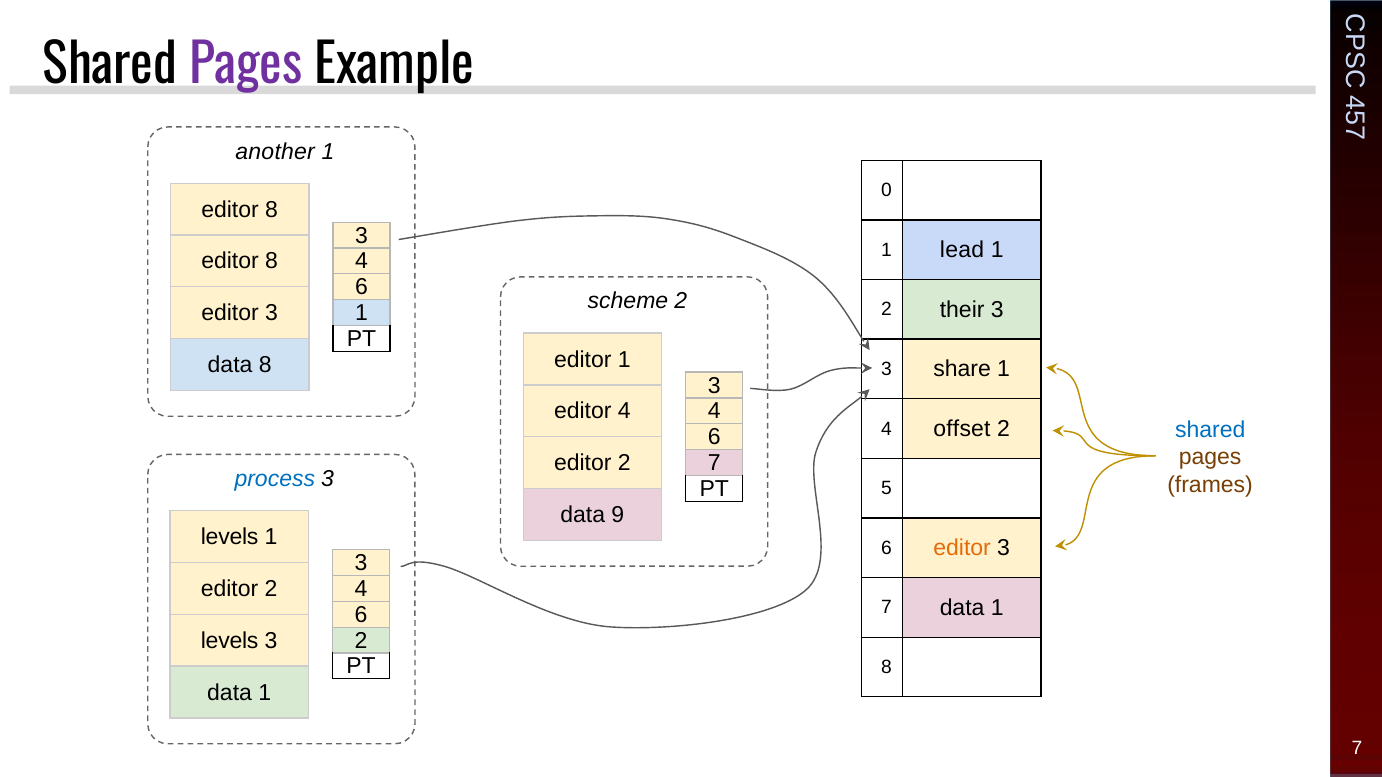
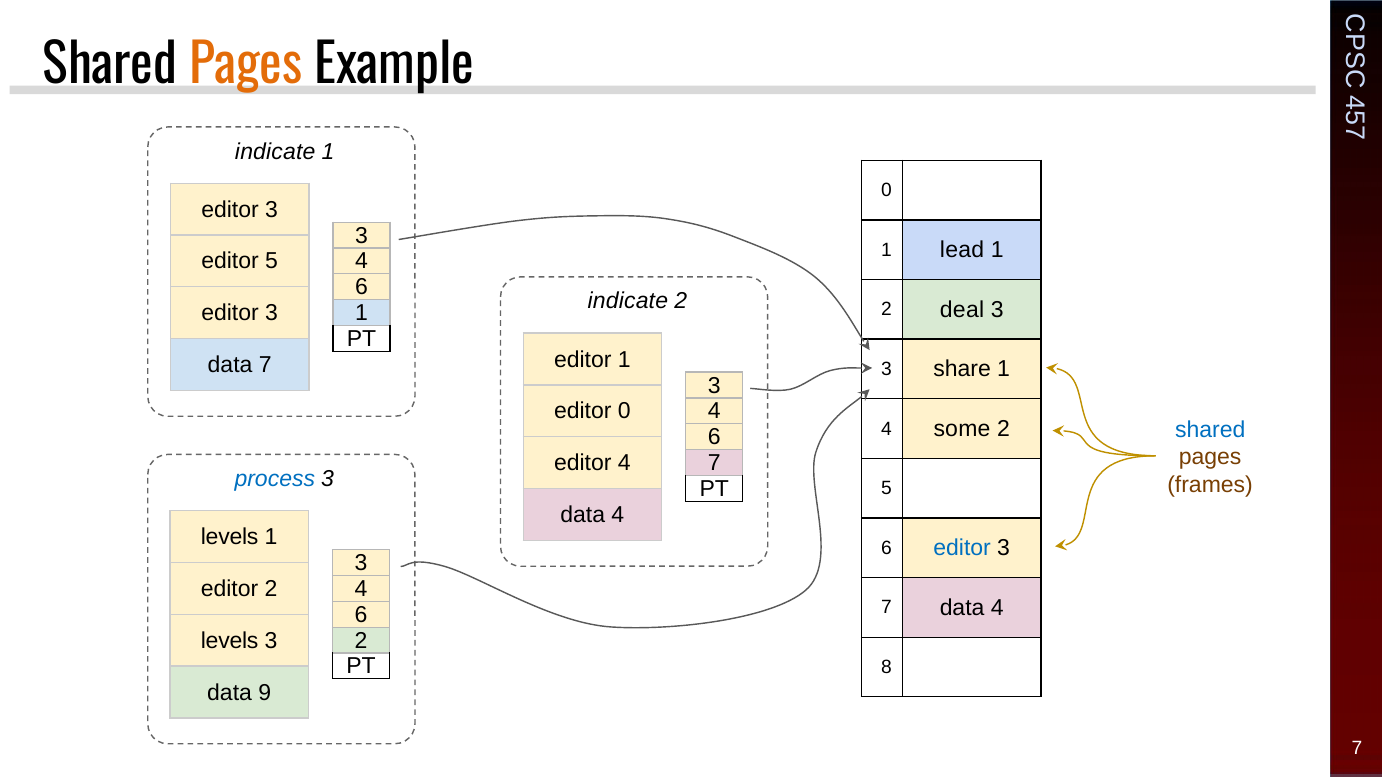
Pages at (246, 66) colour: purple -> orange
another at (275, 151): another -> indicate
8 at (271, 210): 8 -> 3
8 at (271, 261): 8 -> 5
scheme at (628, 302): scheme -> indicate
their: their -> deal
data 8: 8 -> 7
editor 4: 4 -> 0
offset: offset -> some
2 at (624, 463): 2 -> 4
9 at (618, 515): 9 -> 4
editor at (962, 548) colour: orange -> blue
7 data 1: 1 -> 4
1 at (265, 693): 1 -> 9
